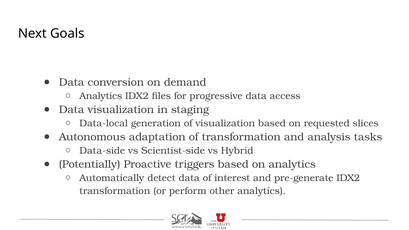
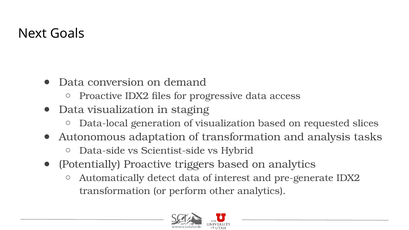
Analytics at (101, 96): Analytics -> Proactive
